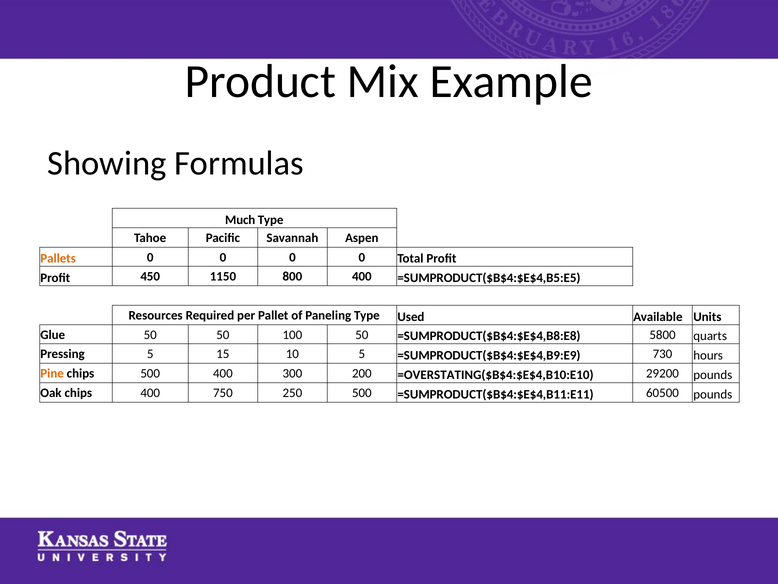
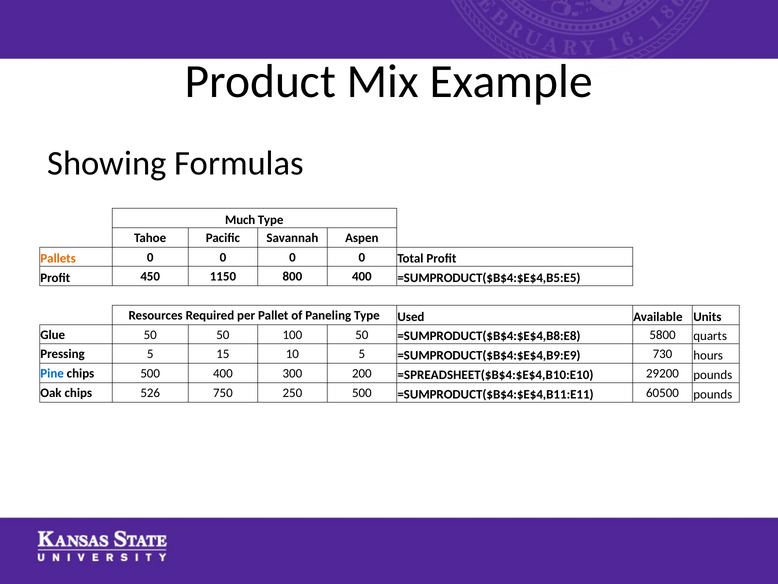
Pine colour: orange -> blue
=OVERSTATING($B$4:$E$4,B10:E10: =OVERSTATING($B$4:$E$4,B10:E10 -> =SPREADSHEET($B$4:$E$4,B10:E10
chips 400: 400 -> 526
